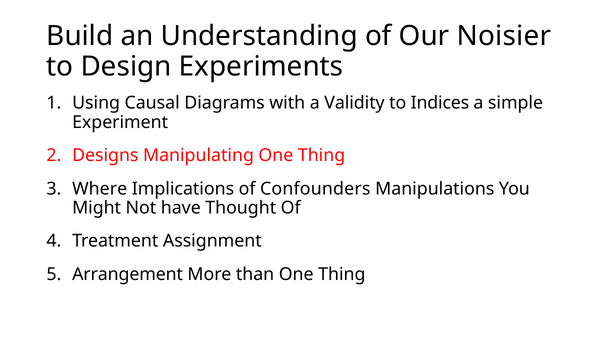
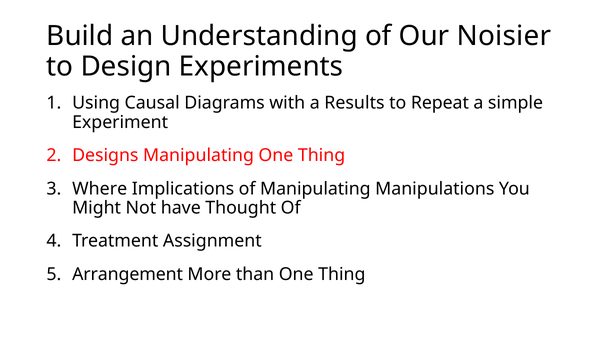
Validity: Validity -> Results
Indices: Indices -> Repeat
of Confounders: Confounders -> Manipulating
